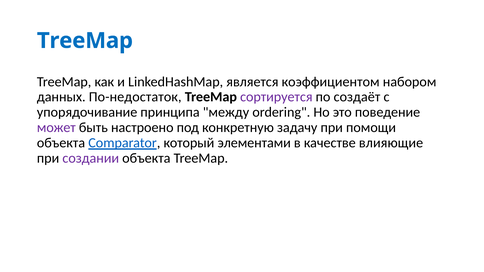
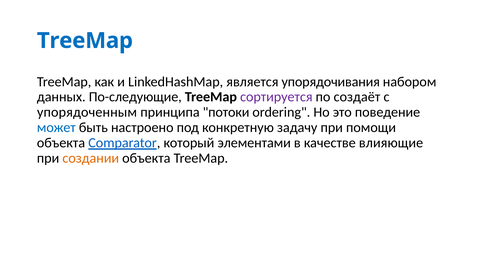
коэффициентом: коэффициентом -> упорядочивания
По-недостаток: По-недостаток -> По-следующие
упорядочивание: упорядочивание -> упорядоченным
между: между -> потоки
может colour: purple -> blue
создании colour: purple -> orange
